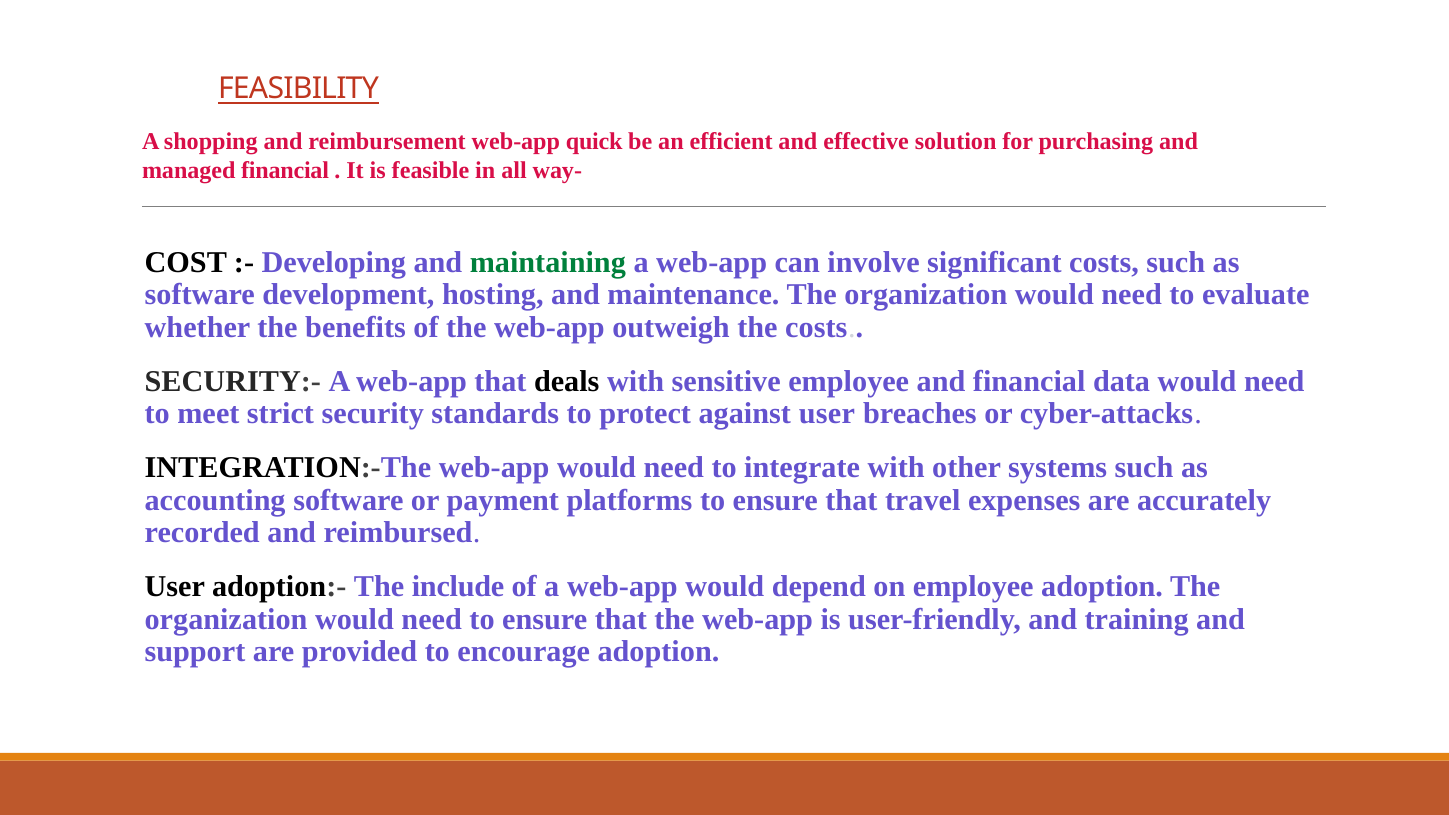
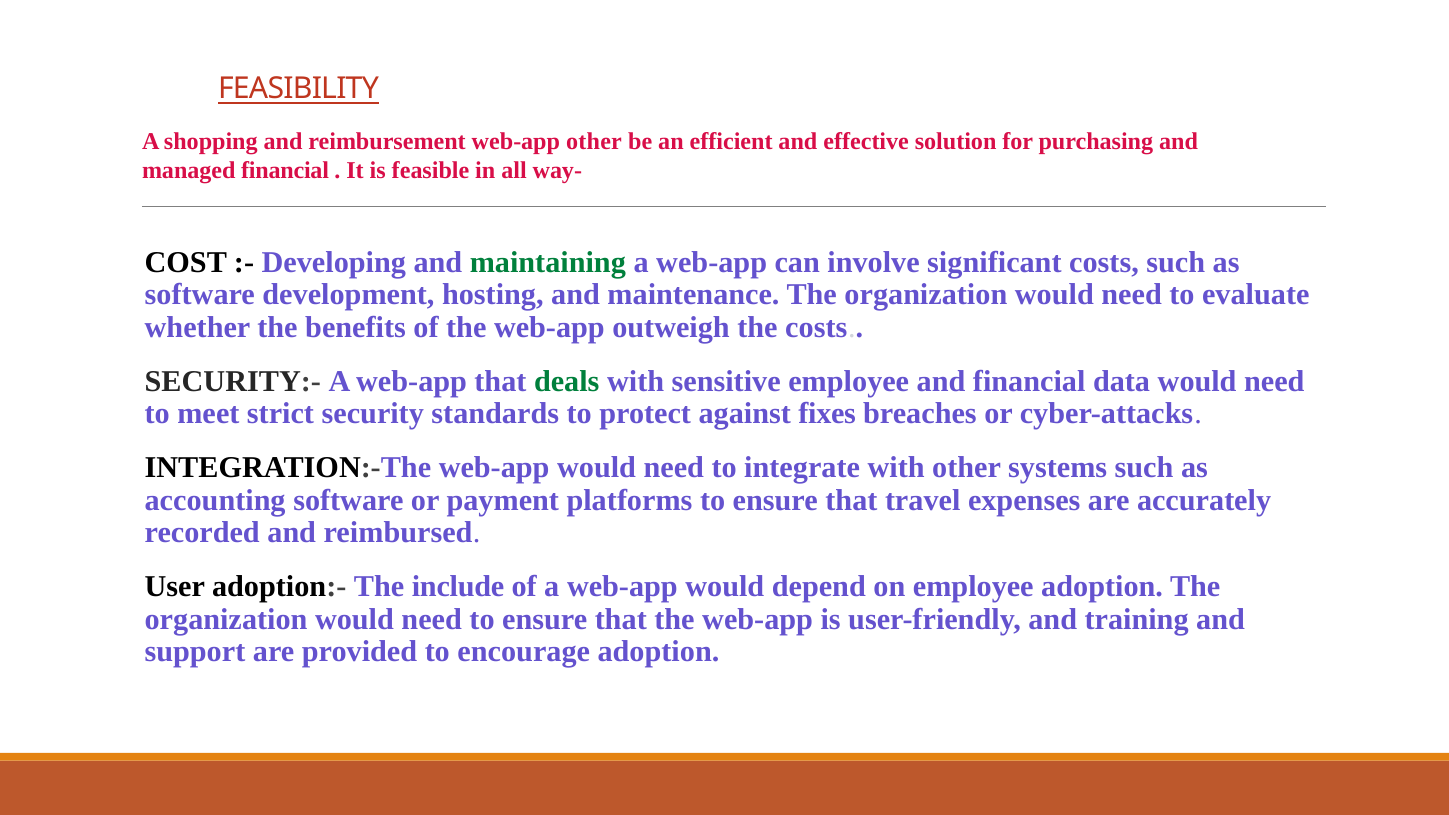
web-app quick: quick -> other
deals colour: black -> green
against user: user -> fixes
